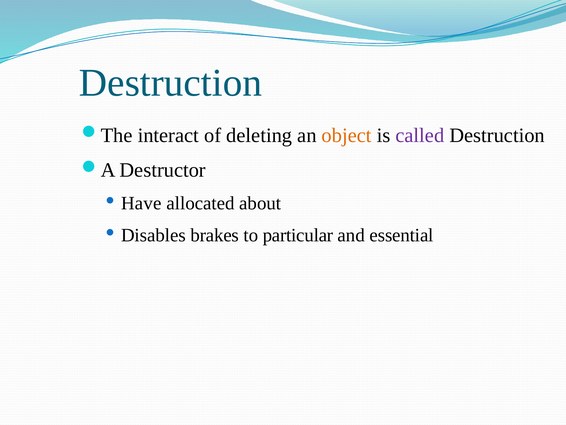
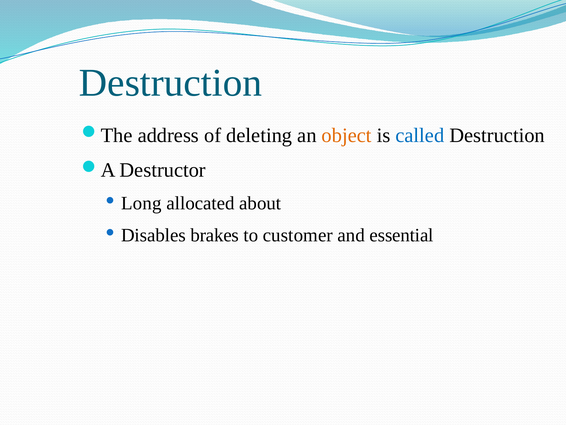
interact: interact -> address
called colour: purple -> blue
Have: Have -> Long
particular: particular -> customer
